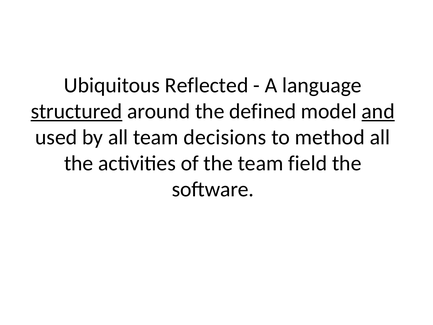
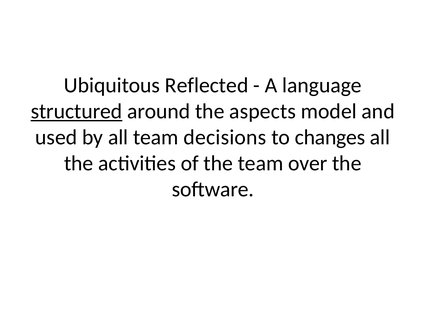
defined: defined -> aspects
and underline: present -> none
method: method -> changes
field: field -> over
